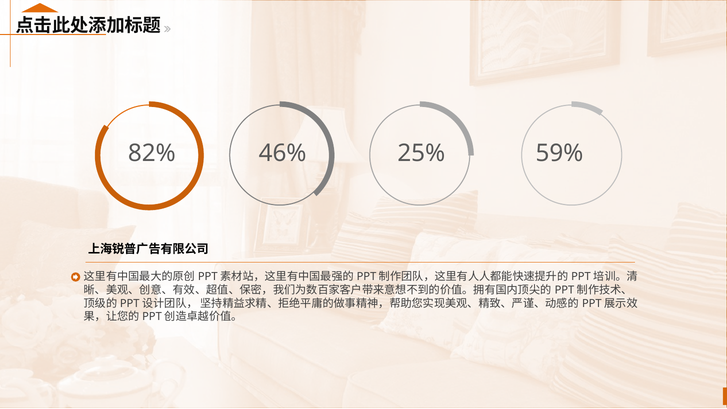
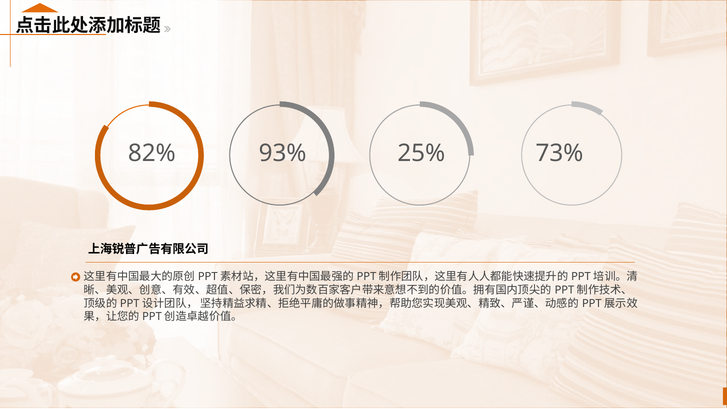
46%: 46% -> 93%
59%: 59% -> 73%
